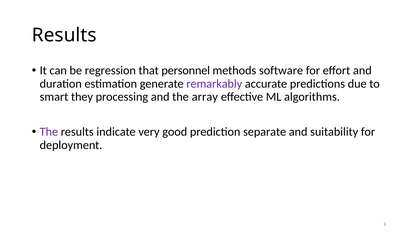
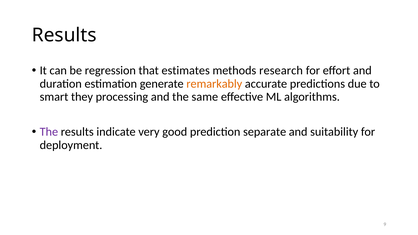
personnel: personnel -> estimates
software: software -> research
remarkably colour: purple -> orange
array: array -> same
